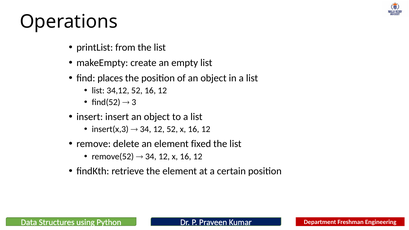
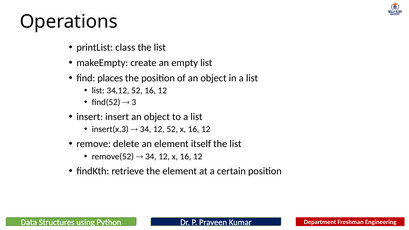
from: from -> class
fixed: fixed -> itself
